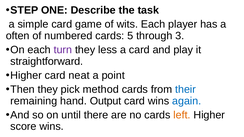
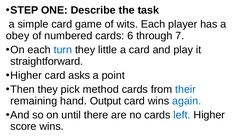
often: often -> obey
5: 5 -> 6
3: 3 -> 7
turn colour: purple -> blue
less: less -> little
neat: neat -> asks
left colour: orange -> blue
